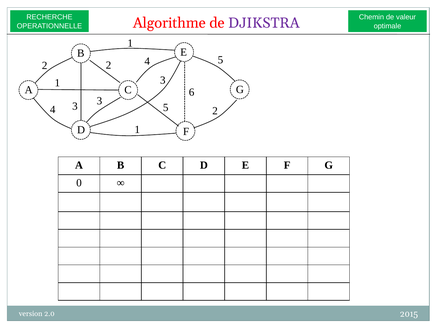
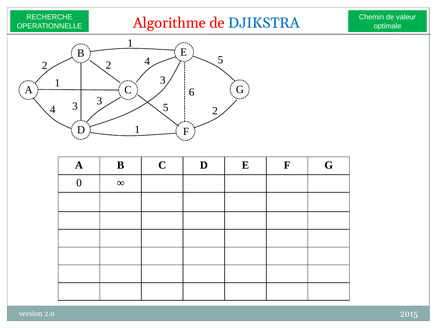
DJIKSTRA colour: purple -> blue
